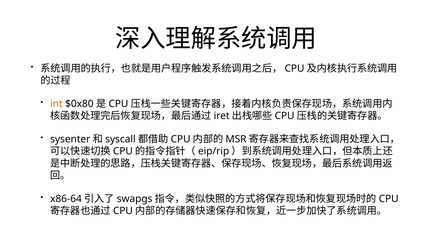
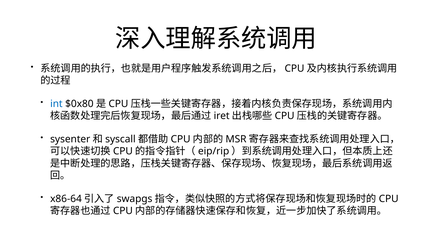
int colour: orange -> blue
